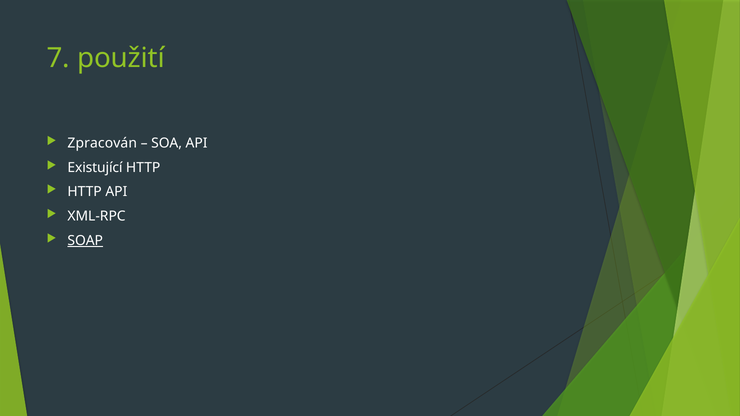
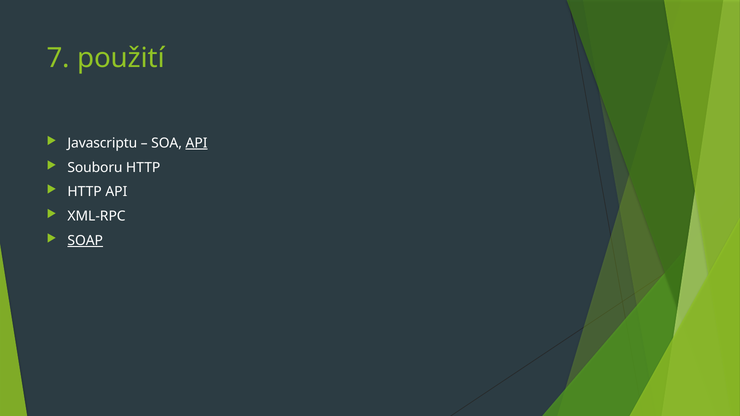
Zpracován: Zpracován -> Javascriptu
API at (197, 143) underline: none -> present
Existující: Existující -> Souboru
